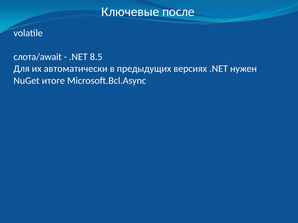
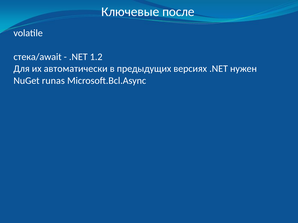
слота/await: слота/await -> стека/await
8.5: 8.5 -> 1.2
итоге: итоге -> runas
